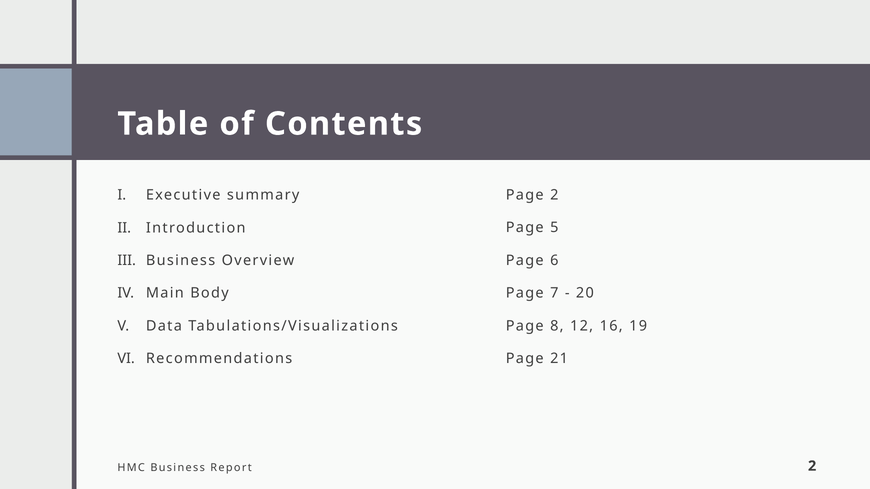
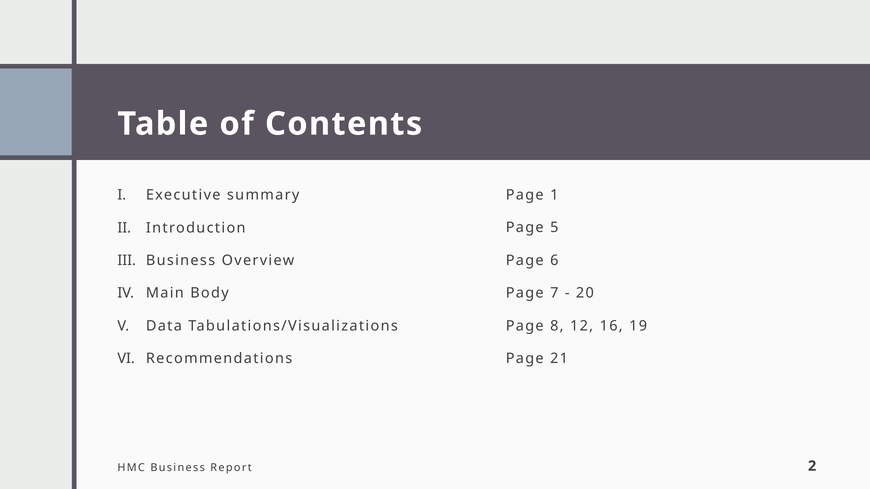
Page 2: 2 -> 1
